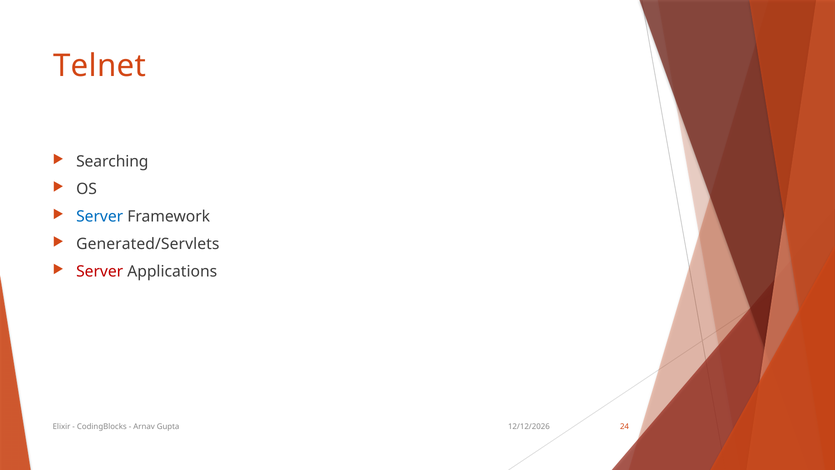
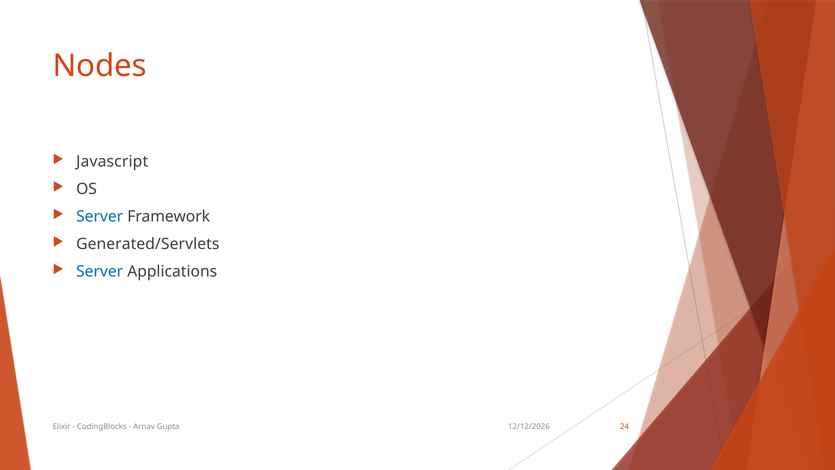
Telnet: Telnet -> Nodes
Searching: Searching -> Javascript
Server at (100, 272) colour: red -> blue
